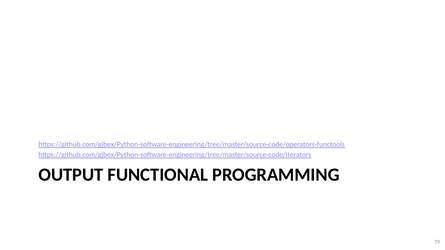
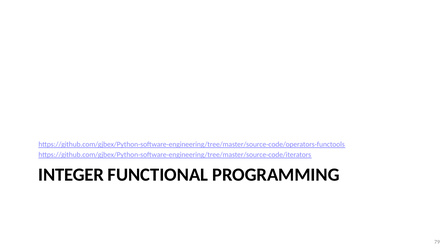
OUTPUT: OUTPUT -> INTEGER
